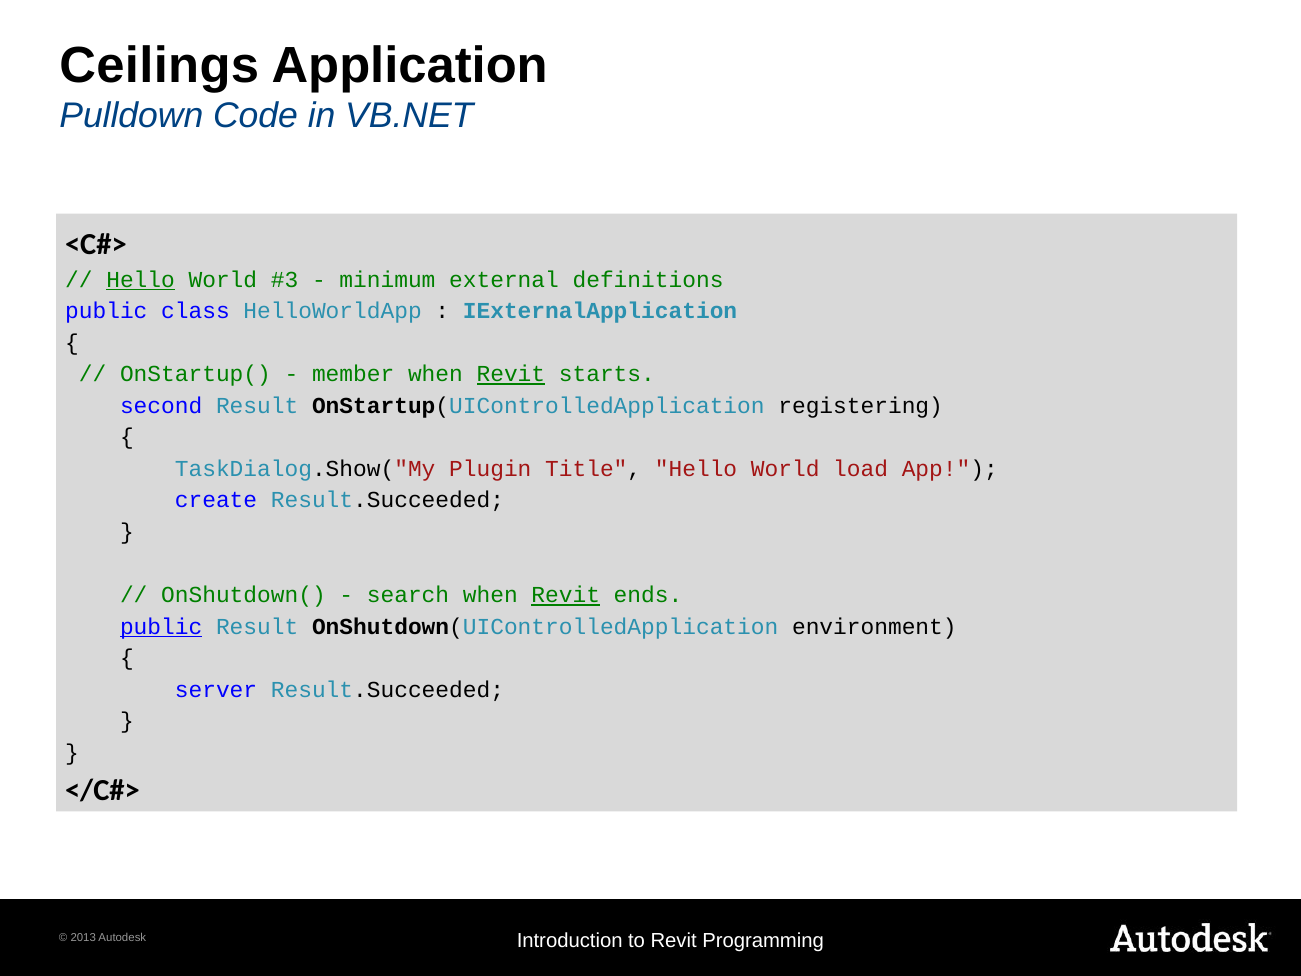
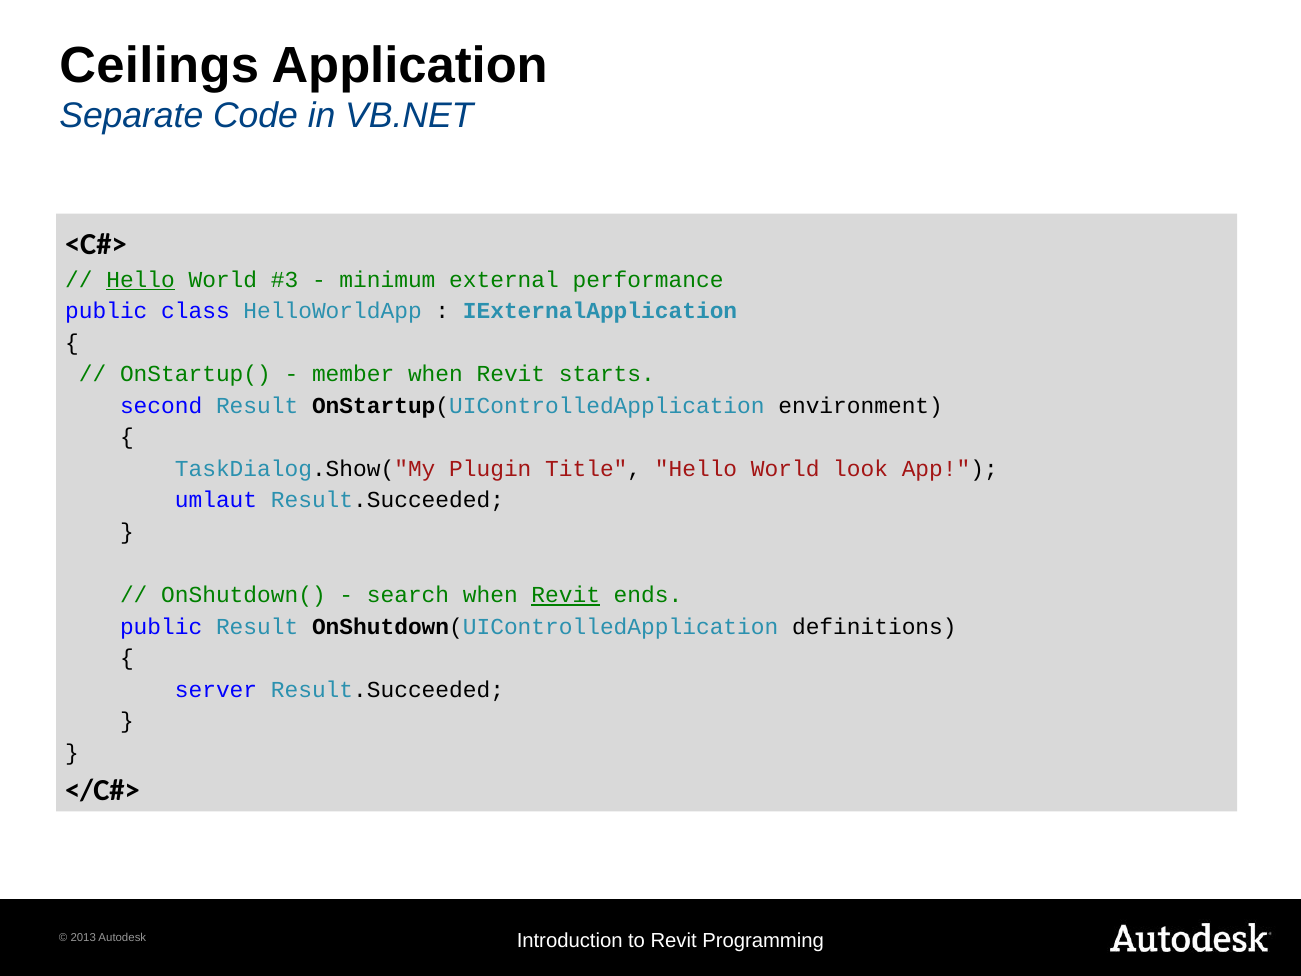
Pulldown: Pulldown -> Separate
definitions: definitions -> performance
Revit at (511, 374) underline: present -> none
registering: registering -> environment
load: load -> look
create: create -> umlaut
public at (161, 626) underline: present -> none
environment: environment -> definitions
